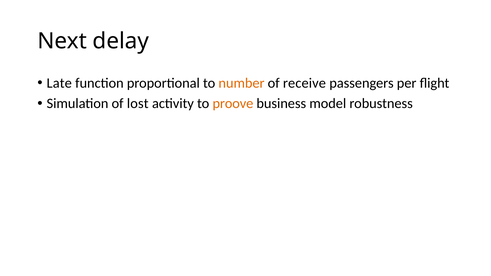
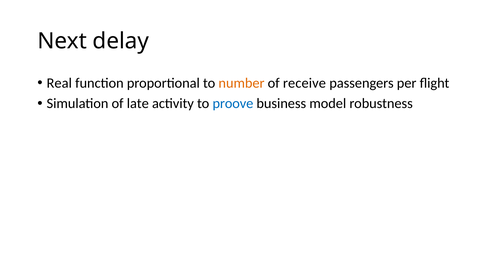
Late: Late -> Real
lost: lost -> late
proove colour: orange -> blue
